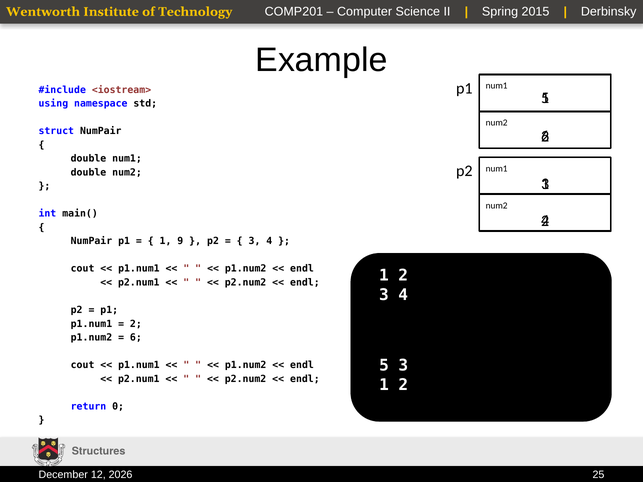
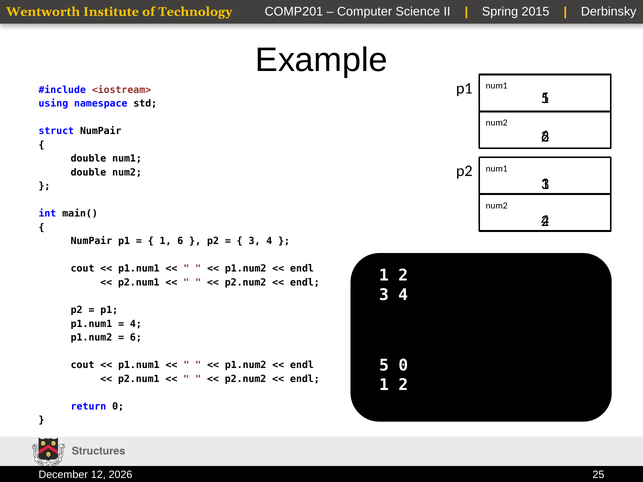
1 9: 9 -> 6
2 at (136, 324): 2 -> 4
5 3: 3 -> 0
